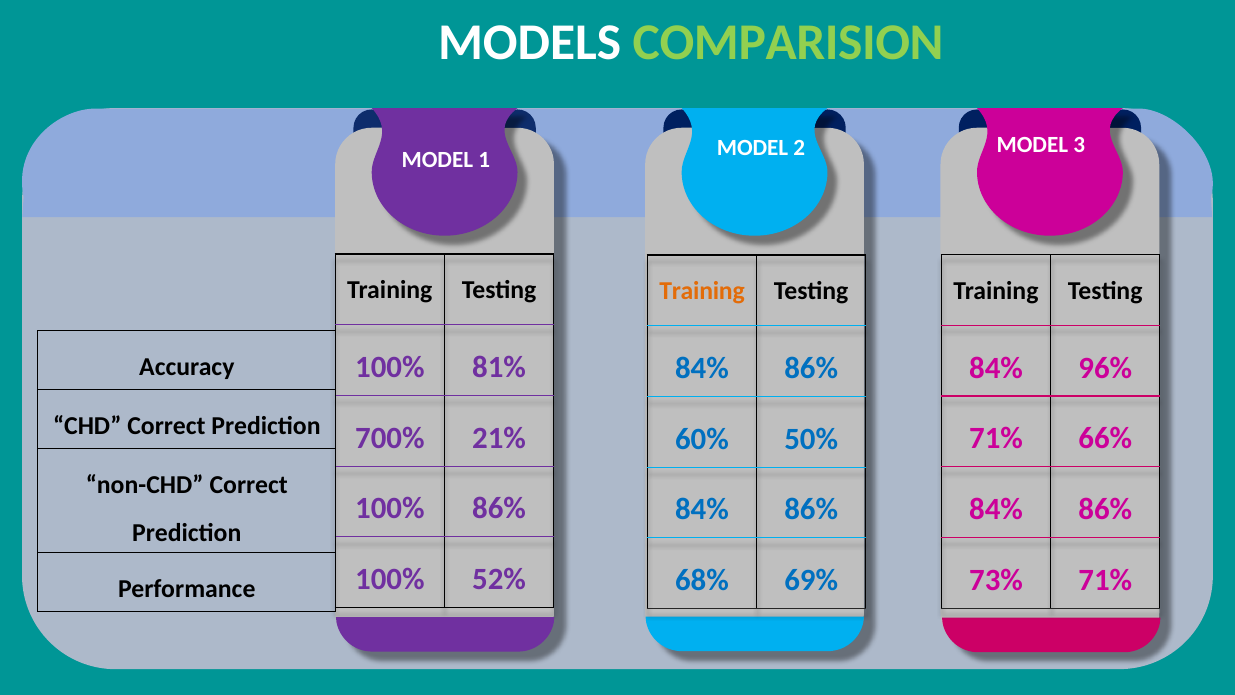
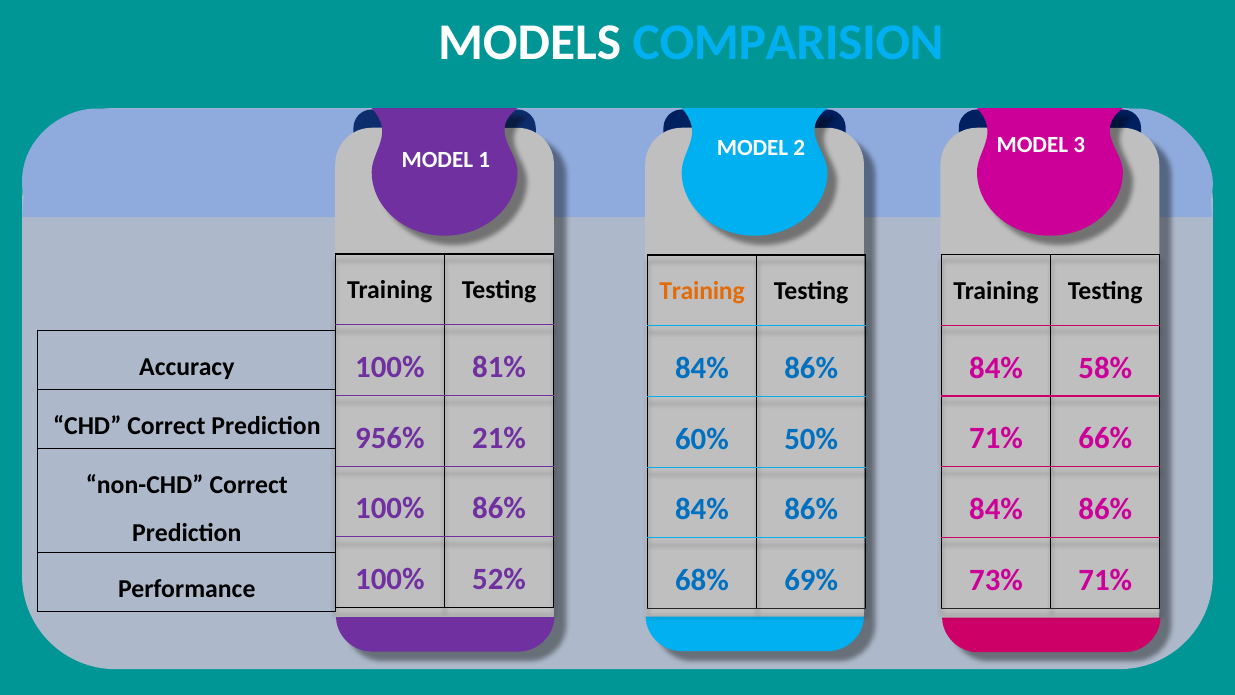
COMPARISION colour: light green -> light blue
96%: 96% -> 58%
700%: 700% -> 956%
